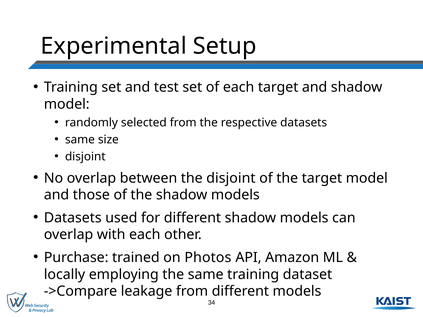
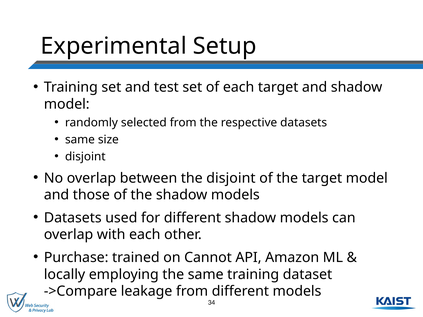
Photos: Photos -> Cannot
